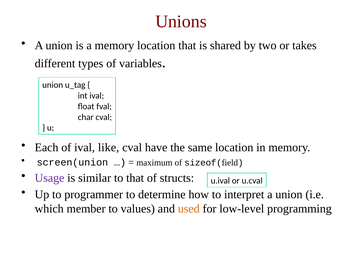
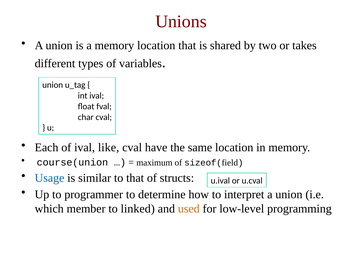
screen(union: screen(union -> course(union
Usage colour: purple -> blue
values: values -> linked
